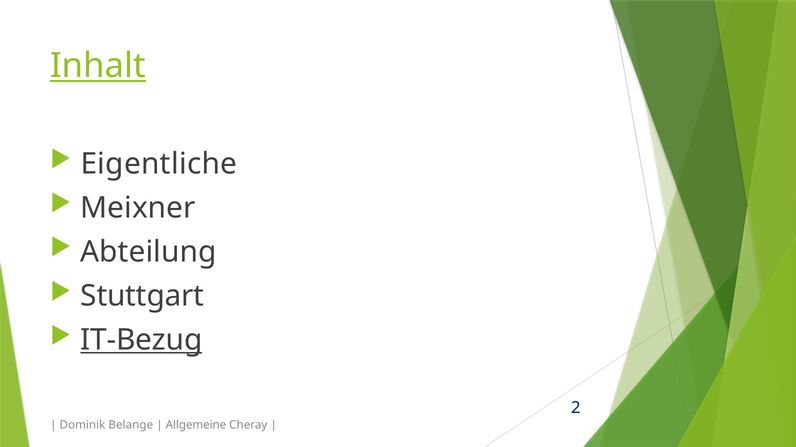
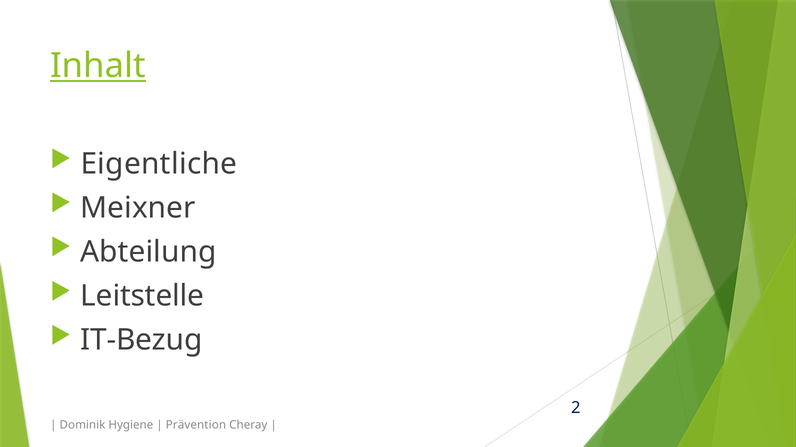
Stuttgart: Stuttgart -> Leitstelle
IT-Bezug underline: present -> none
Belange: Belange -> Hygiene
Allgemeine: Allgemeine -> Prävention
